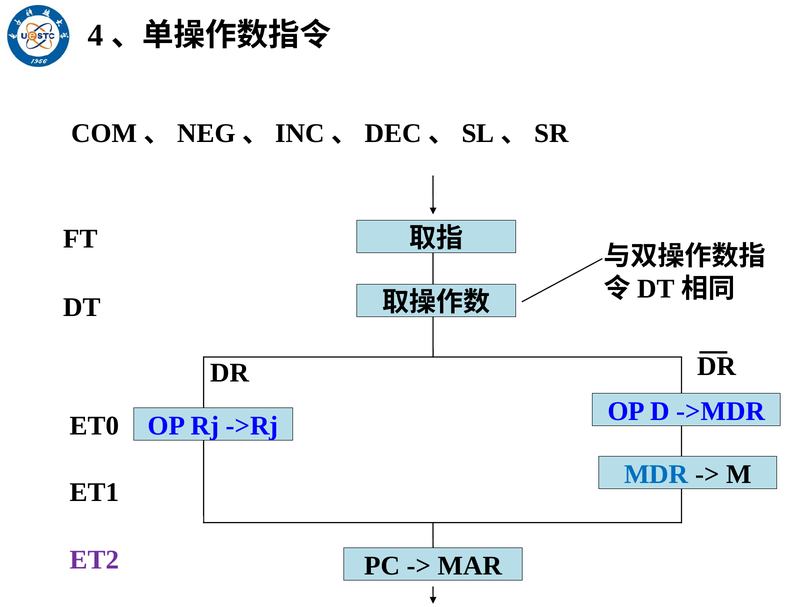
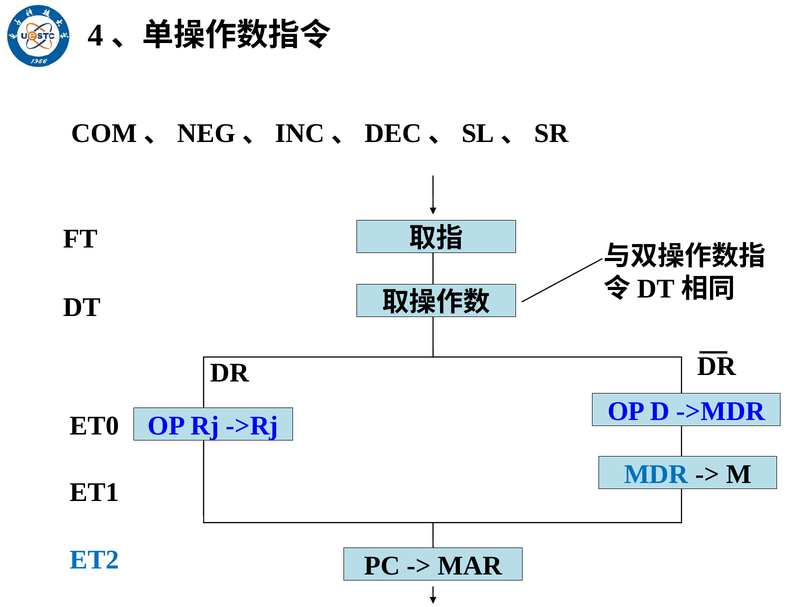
ET2 colour: purple -> blue
